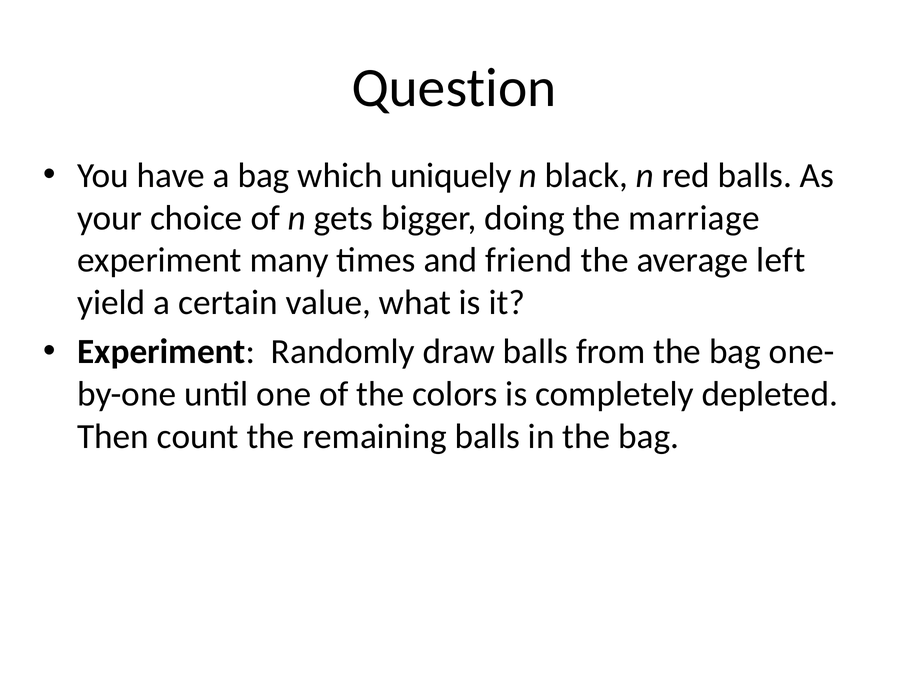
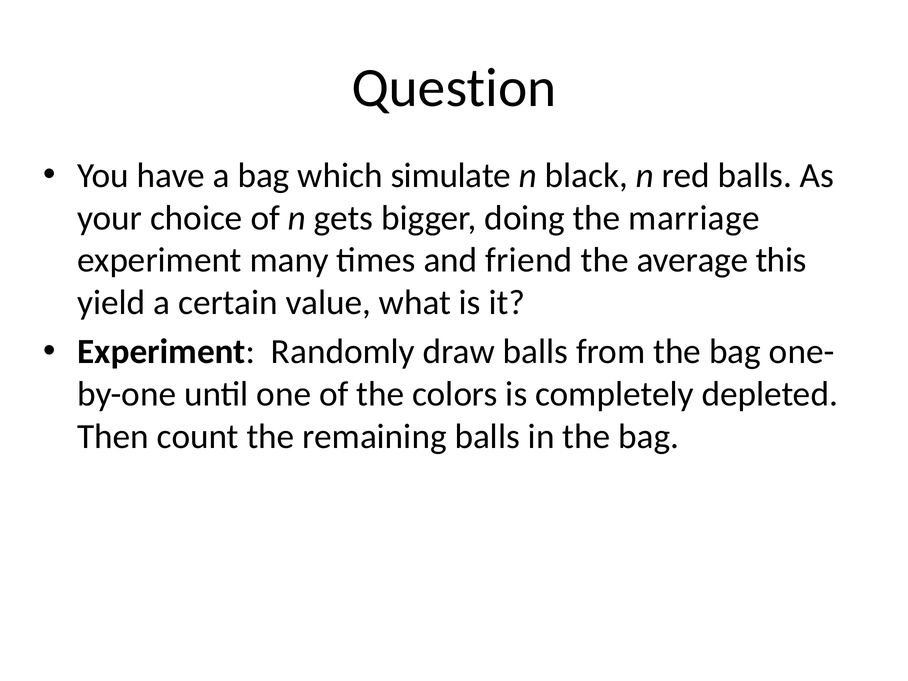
uniquely: uniquely -> simulate
left: left -> this
